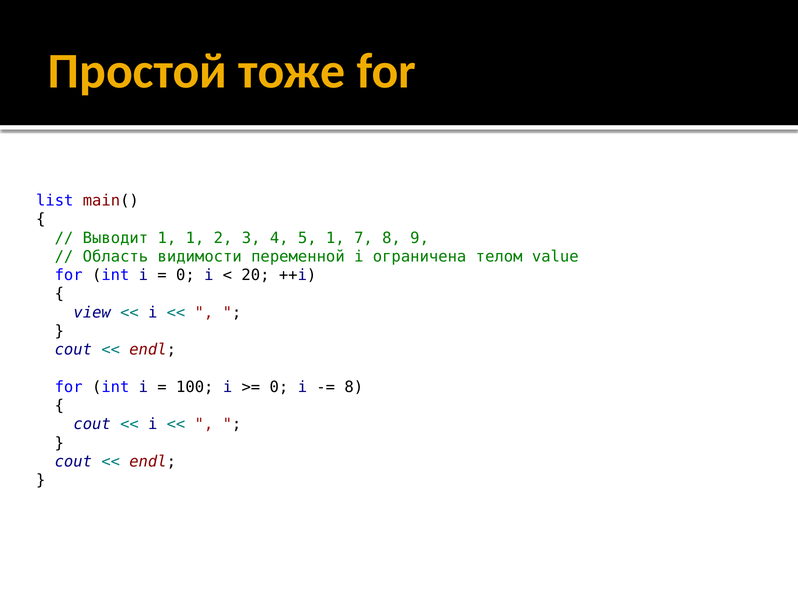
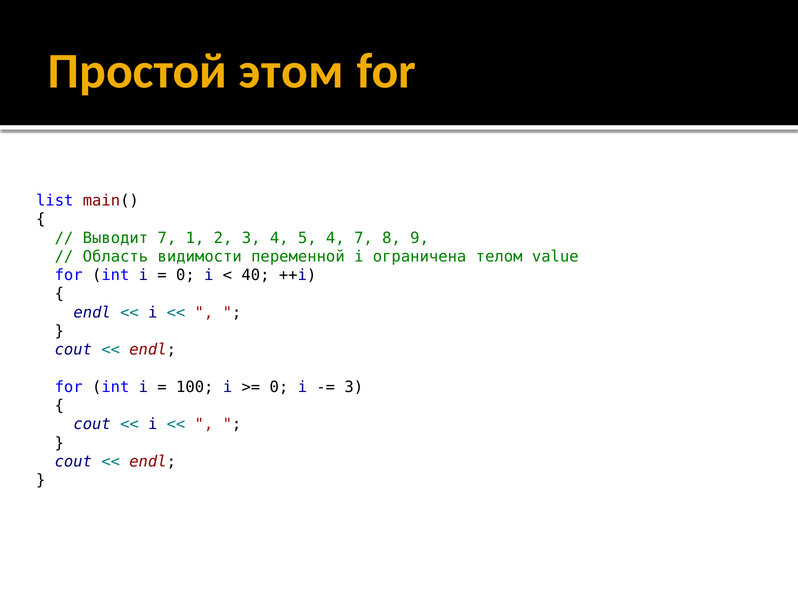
тоже: тоже -> этом
Выводит 1: 1 -> 7
5 1: 1 -> 4
20: 20 -> 40
view at (92, 312): view -> endl
8 at (354, 387): 8 -> 3
